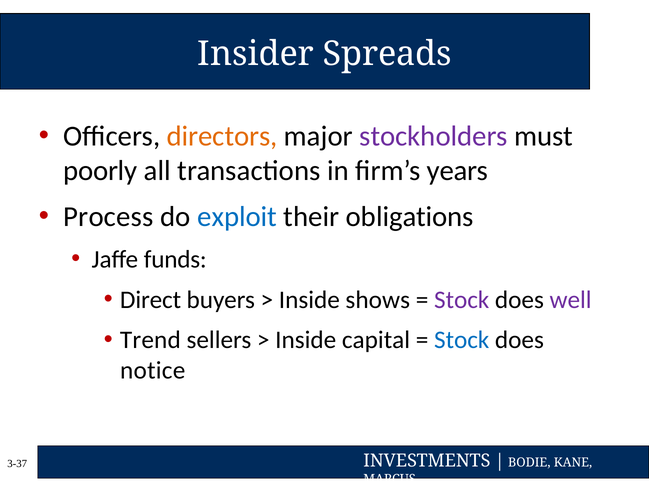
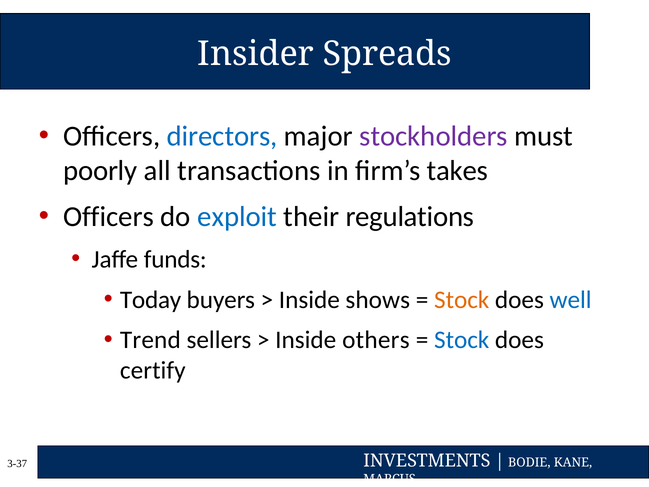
directors colour: orange -> blue
years: years -> takes
Process at (108, 217): Process -> Officers
obligations: obligations -> regulations
Direct: Direct -> Today
Stock at (462, 300) colour: purple -> orange
well colour: purple -> blue
capital: capital -> others
notice: notice -> certify
